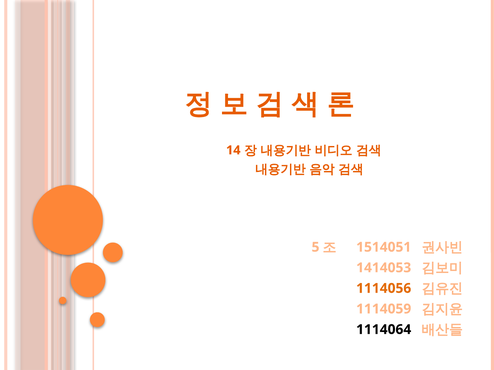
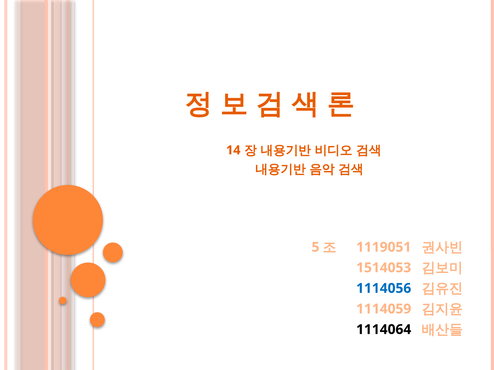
1514051: 1514051 -> 1119051
1414053: 1414053 -> 1514053
1114056 colour: orange -> blue
